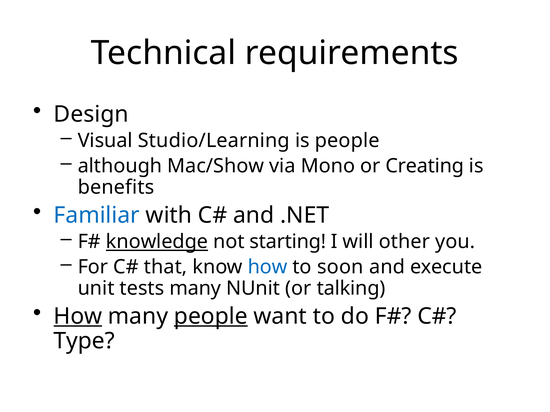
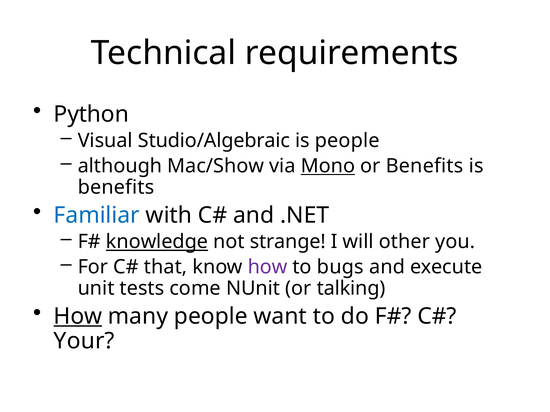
Design: Design -> Python
Studio/Learning: Studio/Learning -> Studio/Algebraic
Mono underline: none -> present
or Creating: Creating -> Benefits
starting: starting -> strange
how at (268, 267) colour: blue -> purple
soon: soon -> bugs
tests many: many -> come
people at (211, 317) underline: present -> none
Type: Type -> Your
